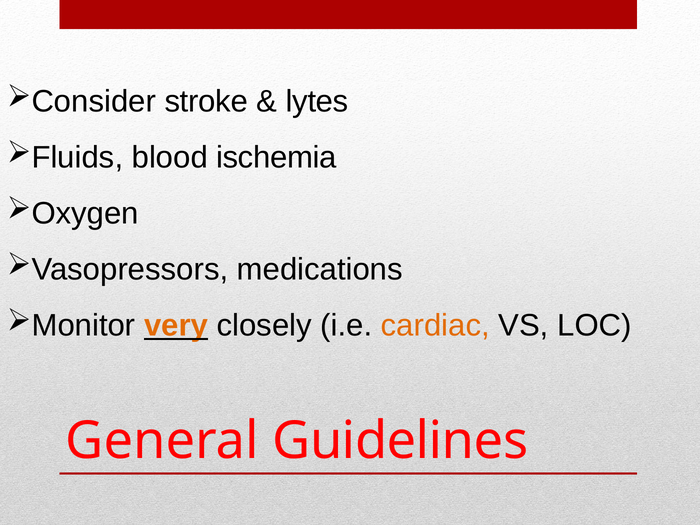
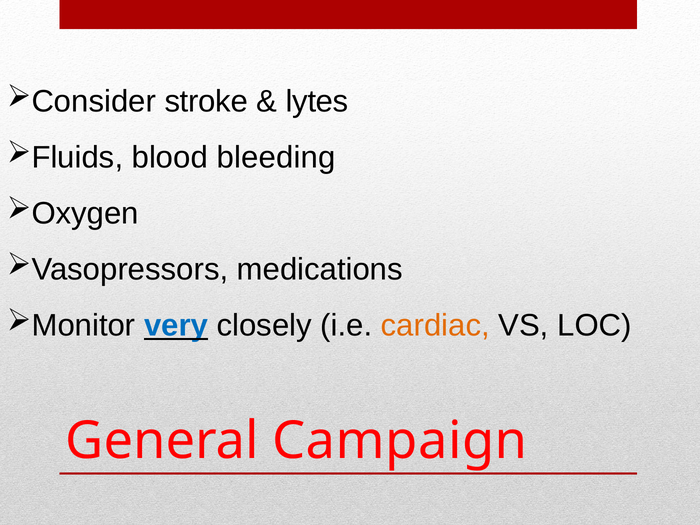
ischemia: ischemia -> bleeding
very colour: orange -> blue
Guidelines: Guidelines -> Campaign
